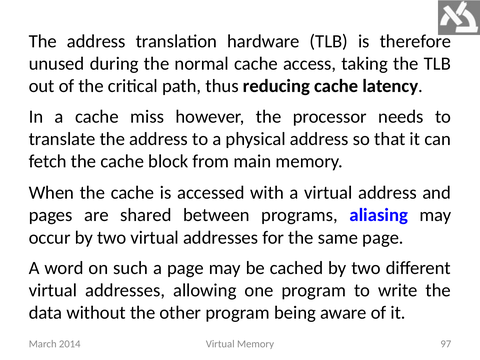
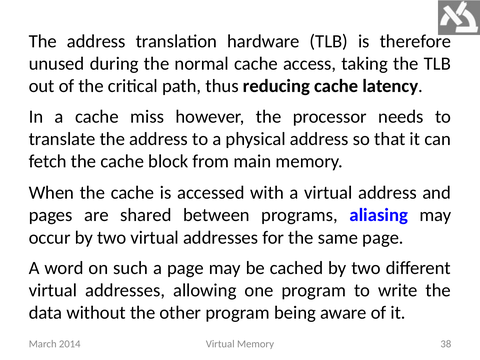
97: 97 -> 38
